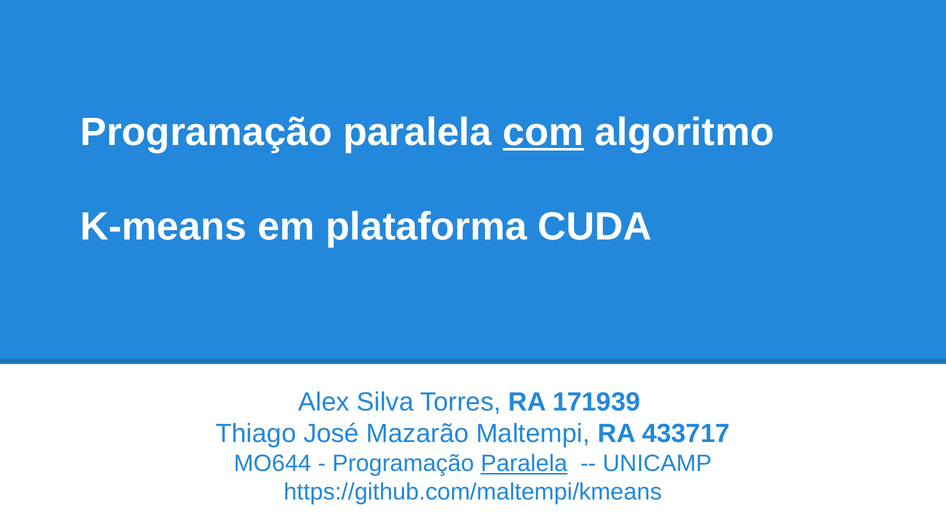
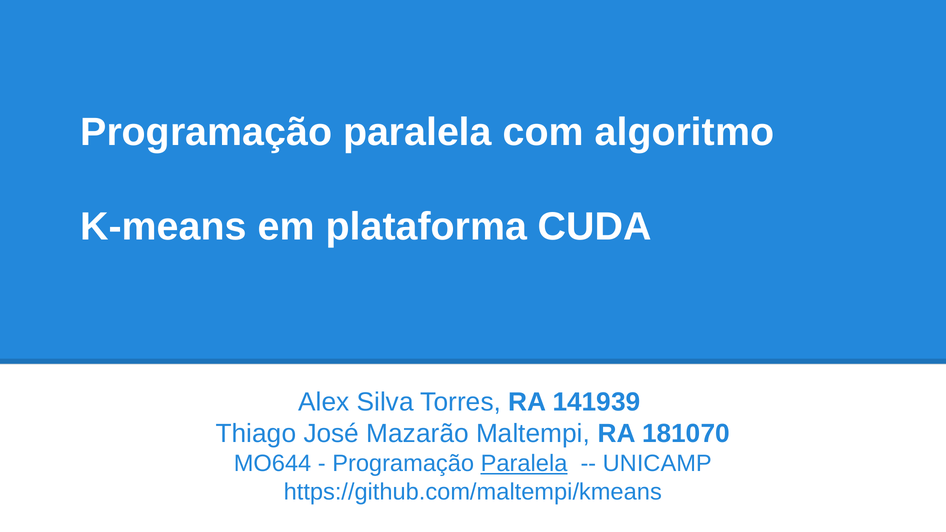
com underline: present -> none
171939: 171939 -> 141939
433717: 433717 -> 181070
